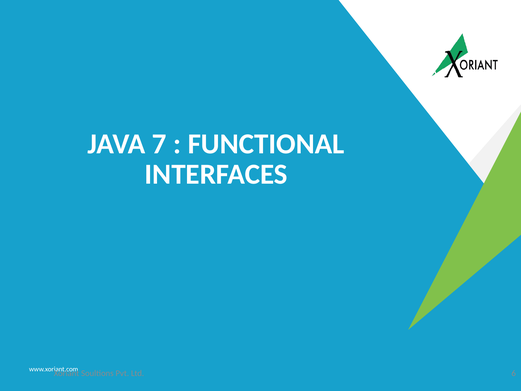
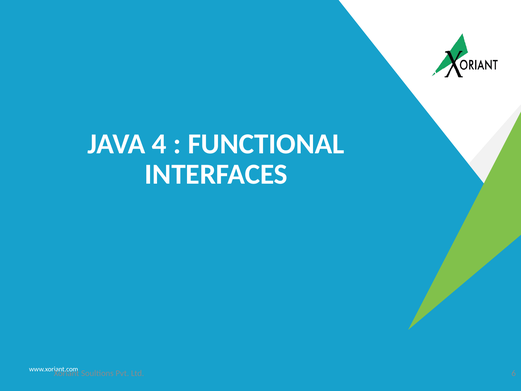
7: 7 -> 4
